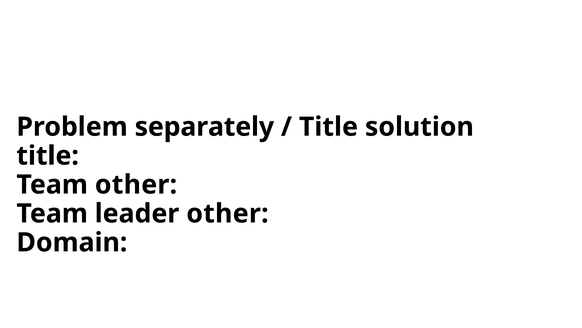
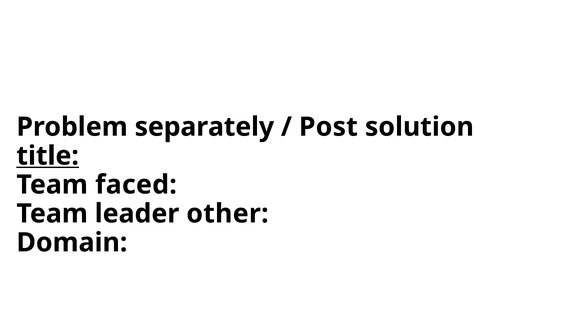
Title at (328, 127): Title -> Post
title at (48, 156) underline: none -> present
Team other: other -> faced
